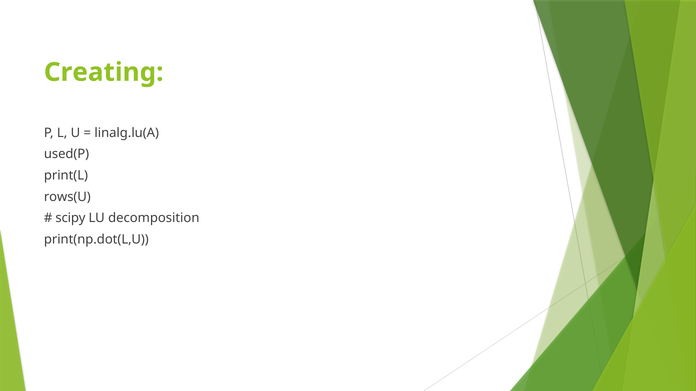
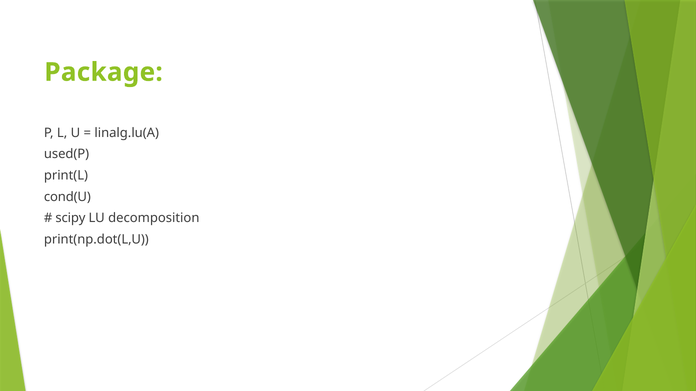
Creating: Creating -> Package
rows(U: rows(U -> cond(U
